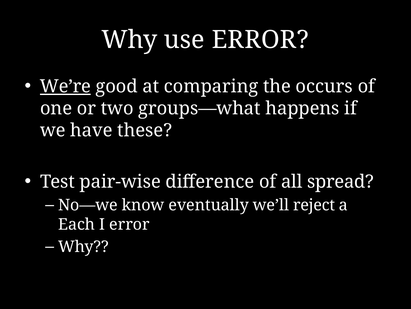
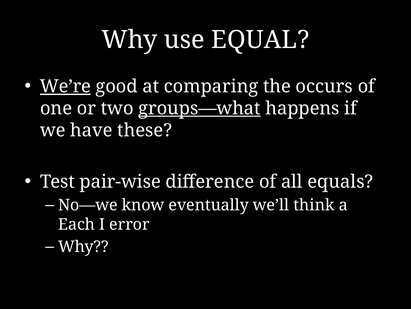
use ERROR: ERROR -> EQUAL
groups—what underline: none -> present
spread: spread -> equals
reject: reject -> think
